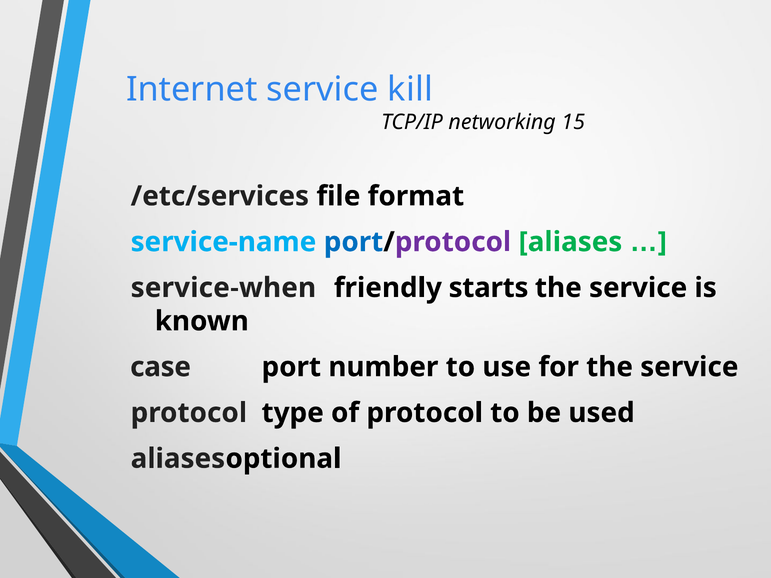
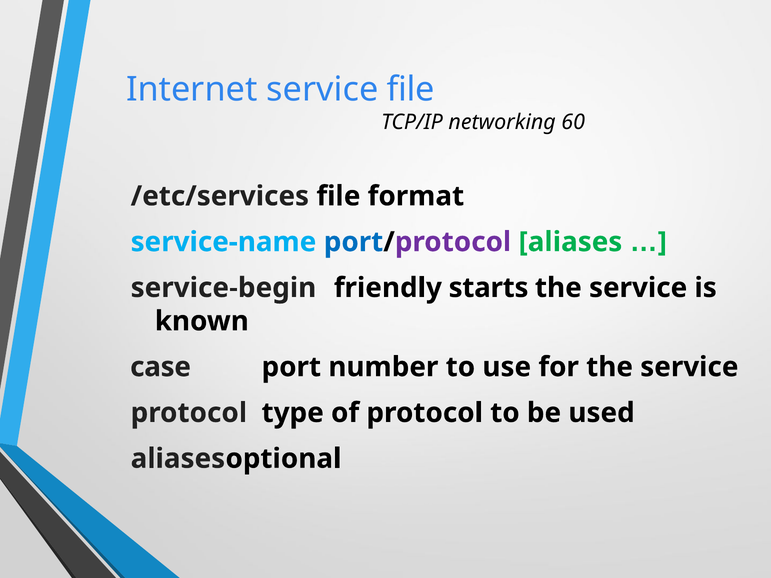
service kill: kill -> file
15: 15 -> 60
service-when: service-when -> service-begin
